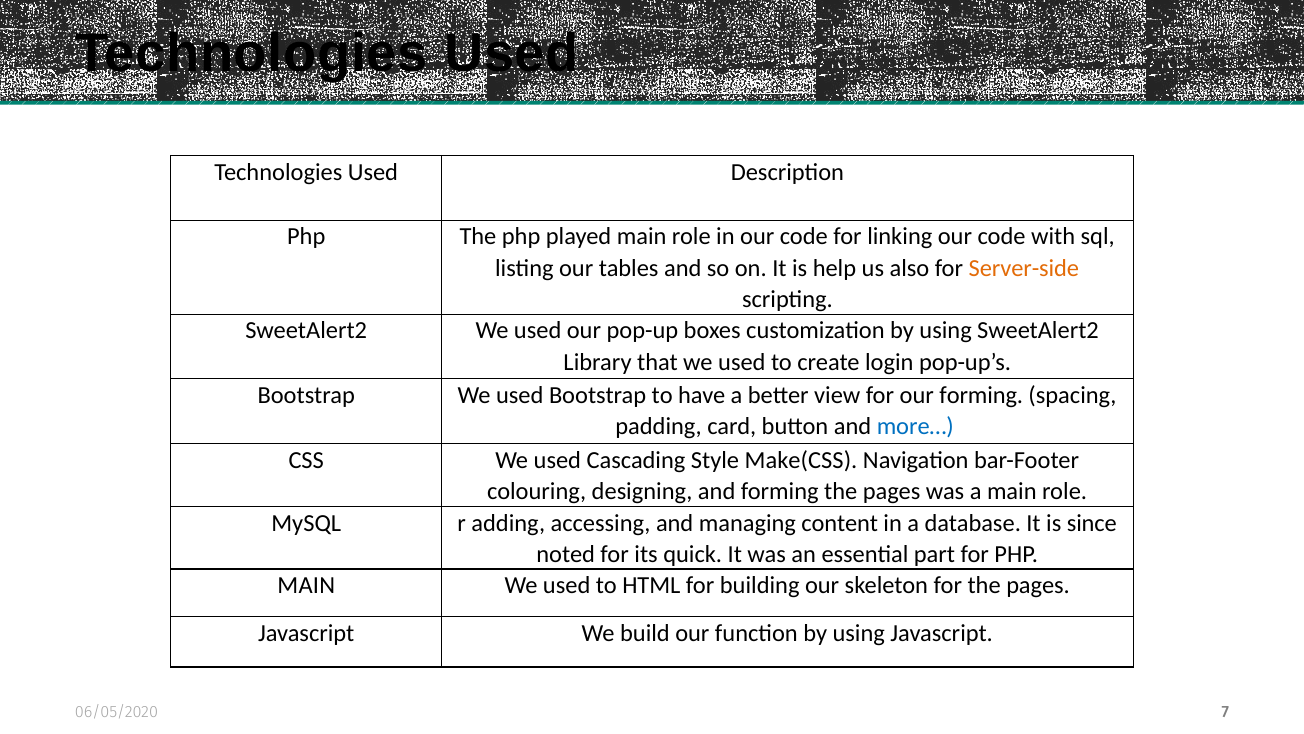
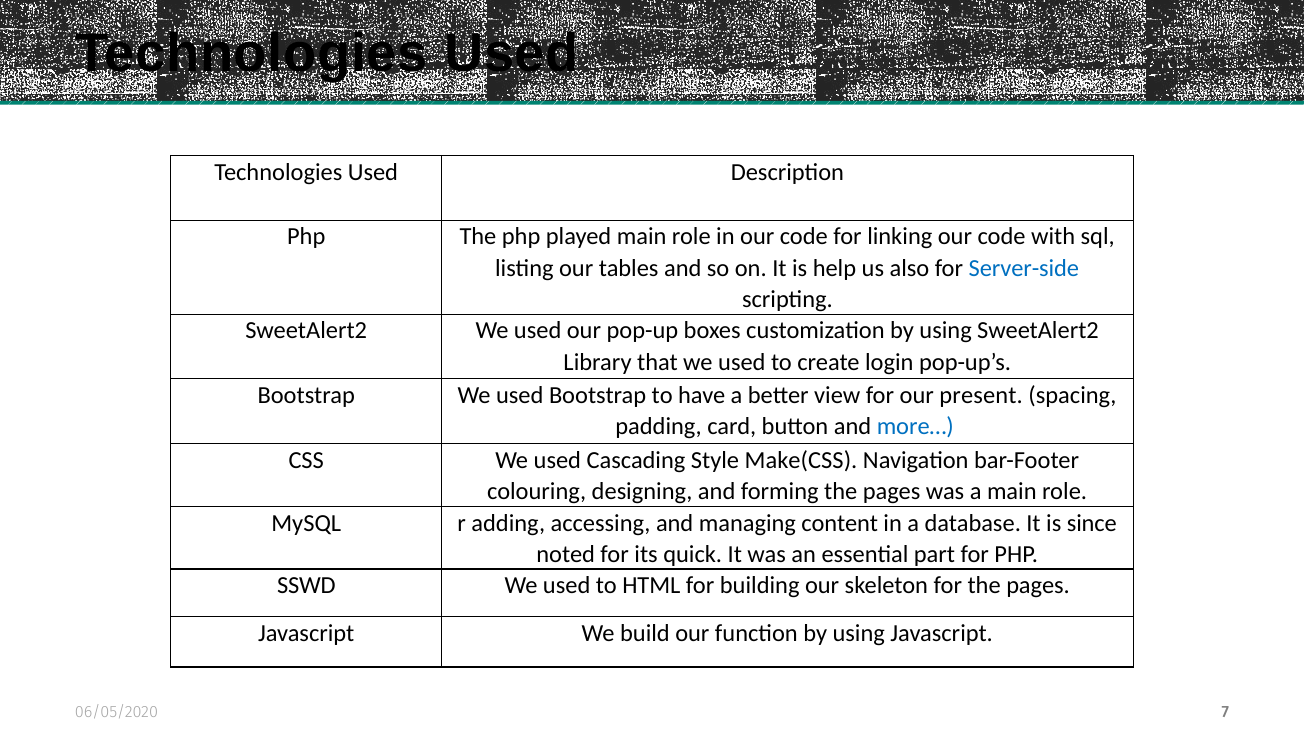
Server-side colour: orange -> blue
our forming: forming -> present
MAIN at (306, 585): MAIN -> SSWD
